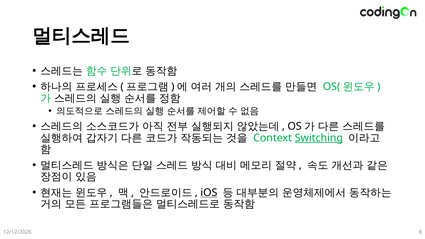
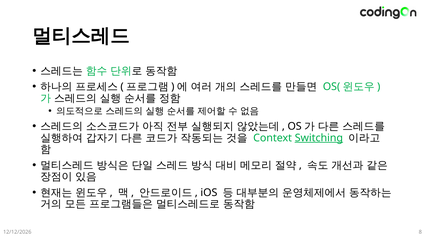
iOS underline: present -> none
